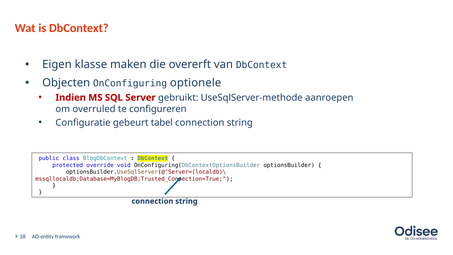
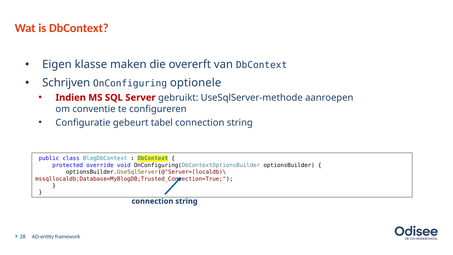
Objecten: Objecten -> Schrijven
overruled: overruled -> conventie
